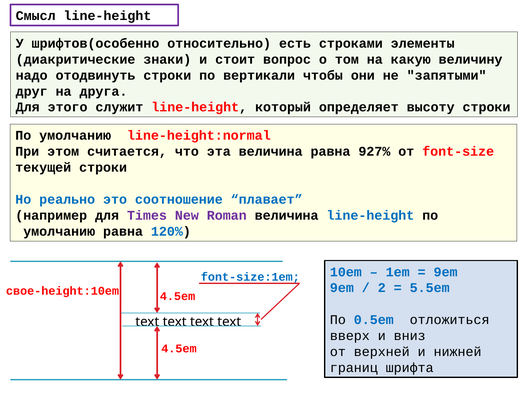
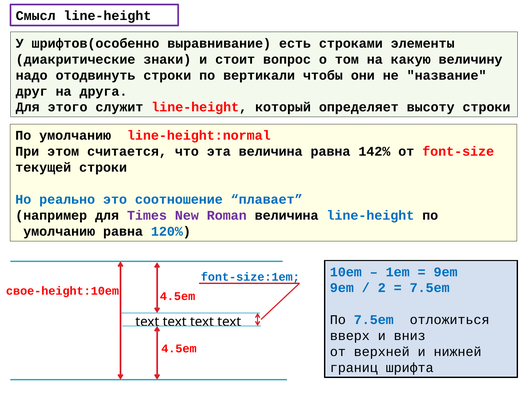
относительно: относительно -> выравнивание
запятыми: запятыми -> название
927%: 927% -> 142%
5.5em at (430, 288): 5.5em -> 7.5em
По 0.5em: 0.5em -> 7.5em
